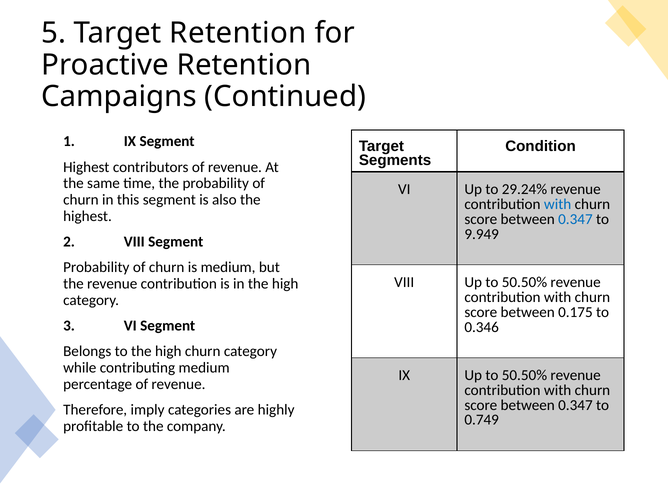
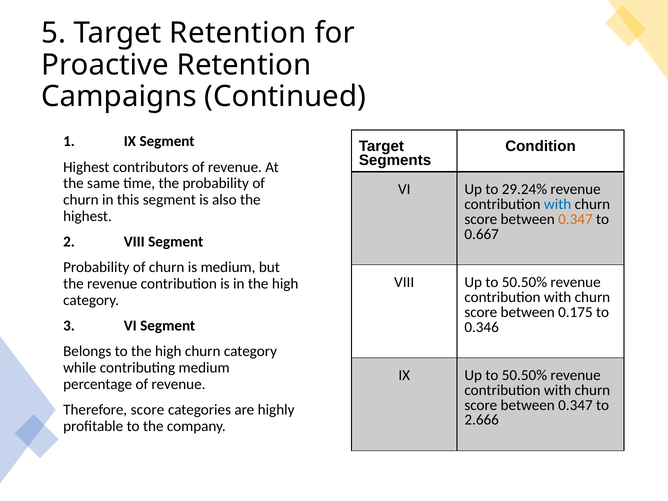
0.347 at (575, 219) colour: blue -> orange
9.949: 9.949 -> 0.667
Therefore imply: imply -> score
0.749: 0.749 -> 2.666
